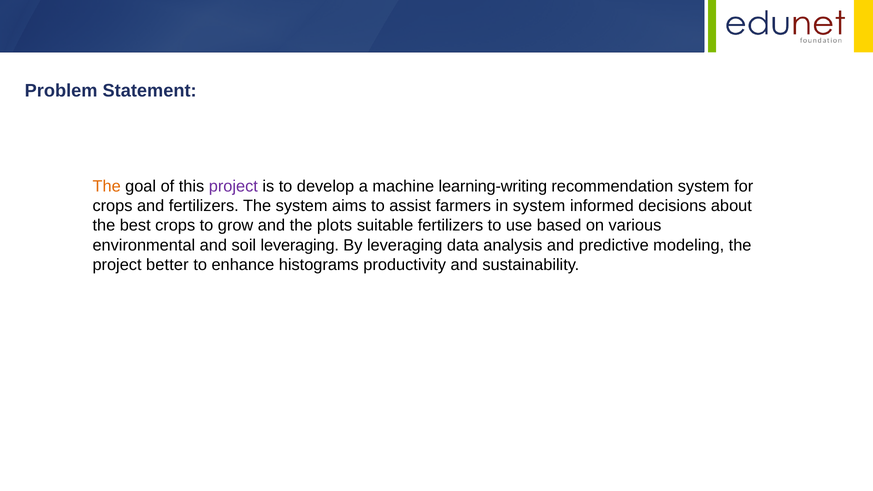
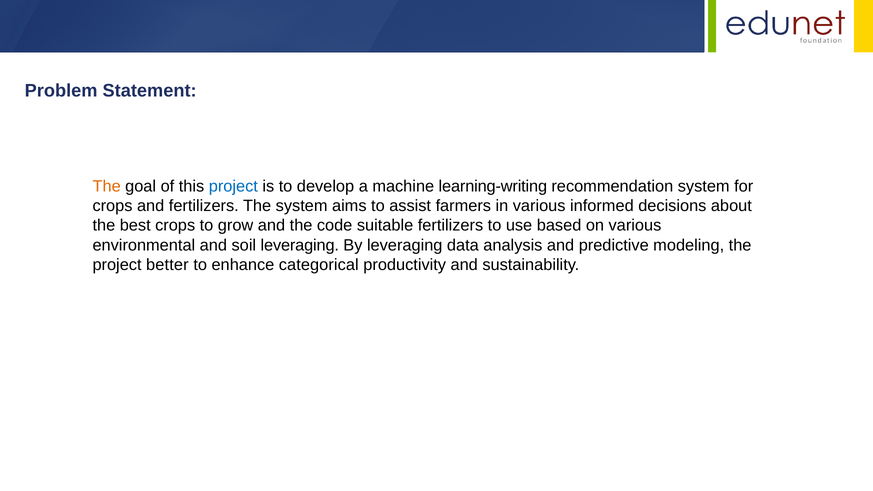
project at (233, 186) colour: purple -> blue
in system: system -> various
plots: plots -> code
histograms: histograms -> categorical
